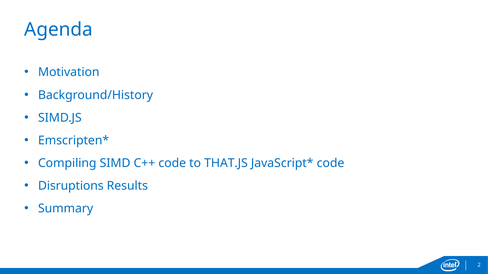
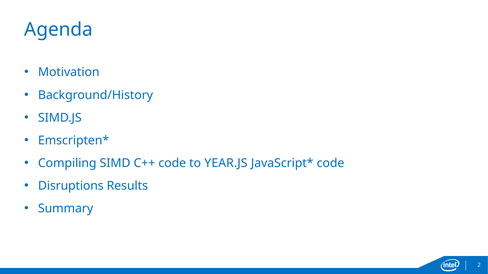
THAT.JS: THAT.JS -> YEAR.JS
